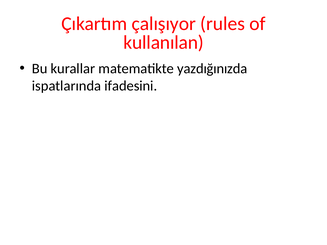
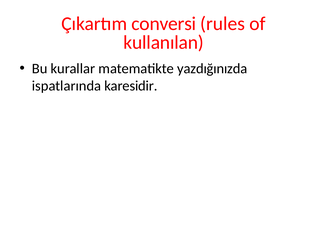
çalışıyor: çalışıyor -> conversi
ifadesini: ifadesini -> karesidir
